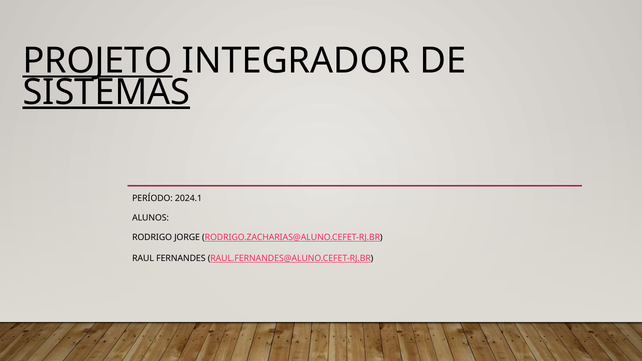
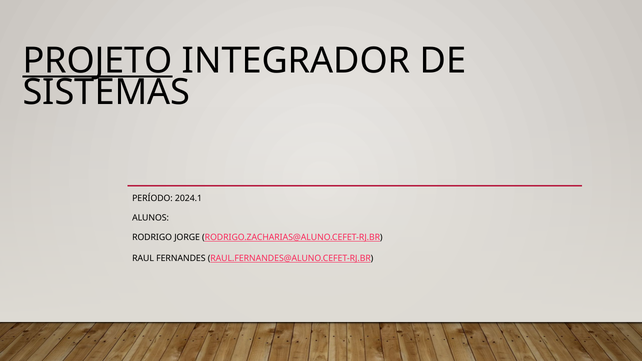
SISTEMAS underline: present -> none
